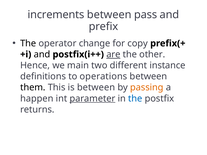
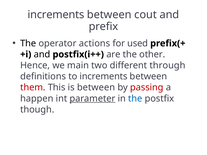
pass: pass -> cout
change: change -> actions
copy: copy -> used
are underline: present -> none
instance: instance -> through
to operations: operations -> increments
them colour: black -> red
passing colour: orange -> red
returns: returns -> though
